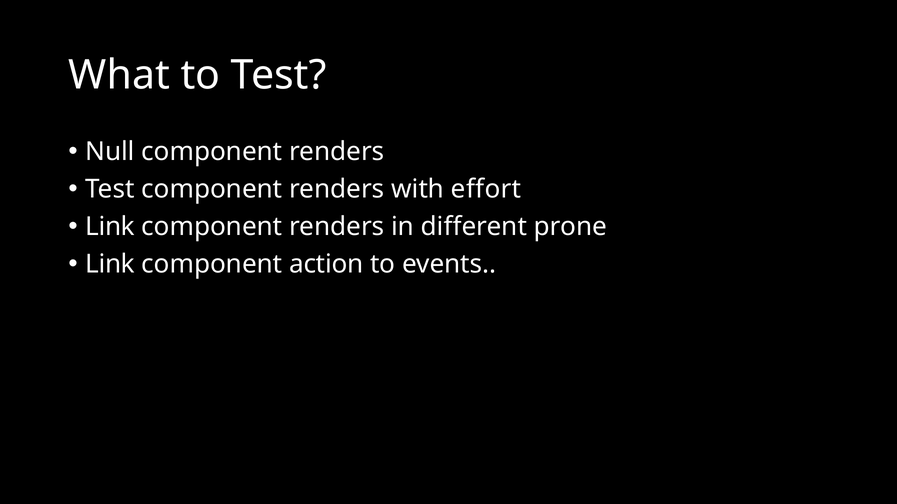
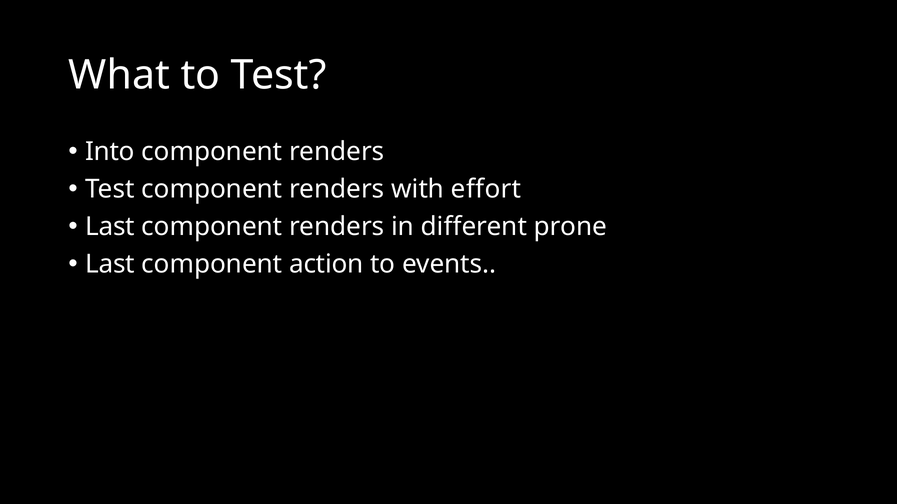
Null: Null -> Into
Link at (110, 227): Link -> Last
Link at (110, 264): Link -> Last
